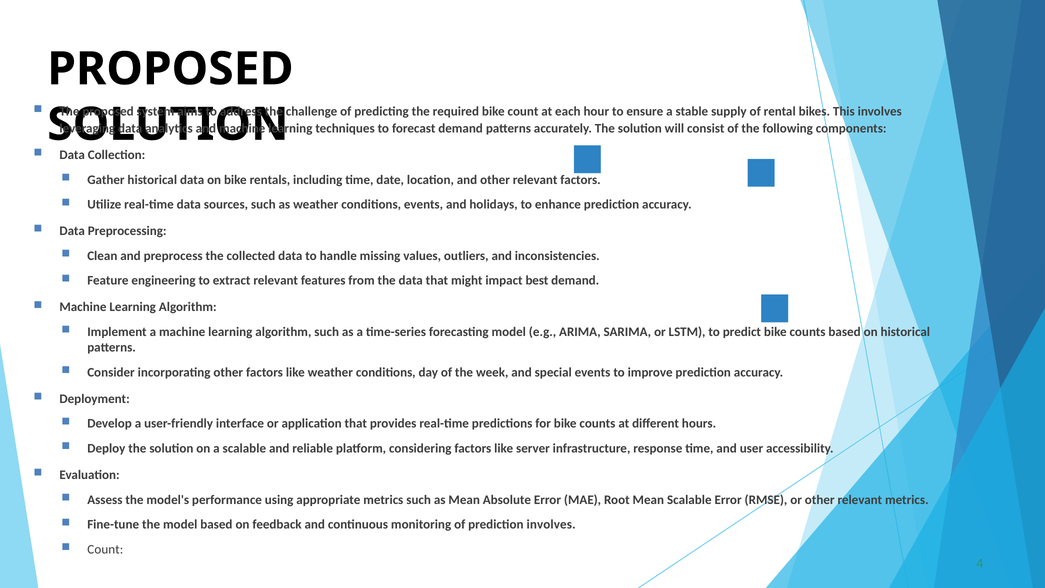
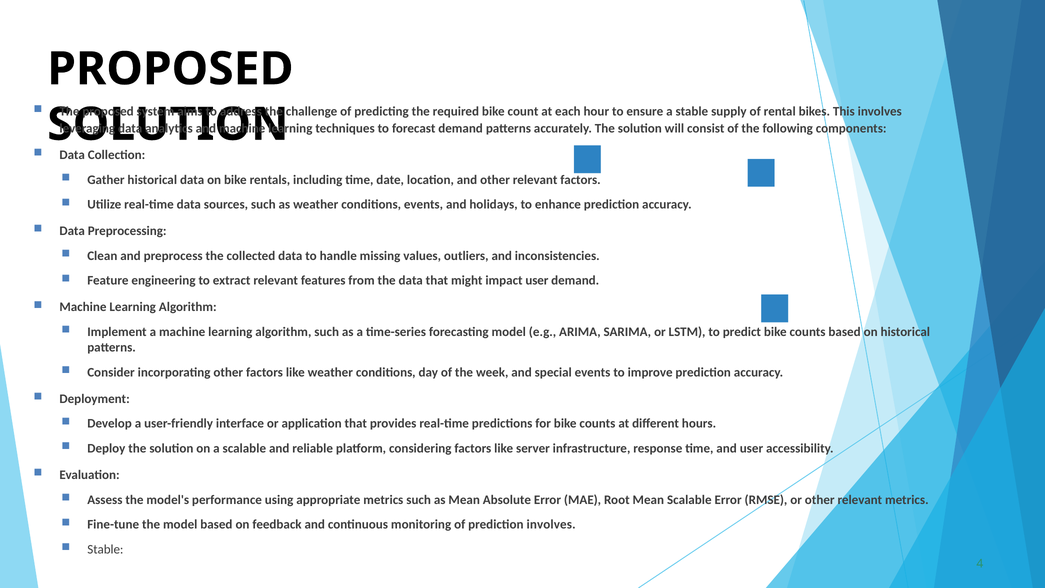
impact best: best -> user
Count at (105, 549): Count -> Stable
